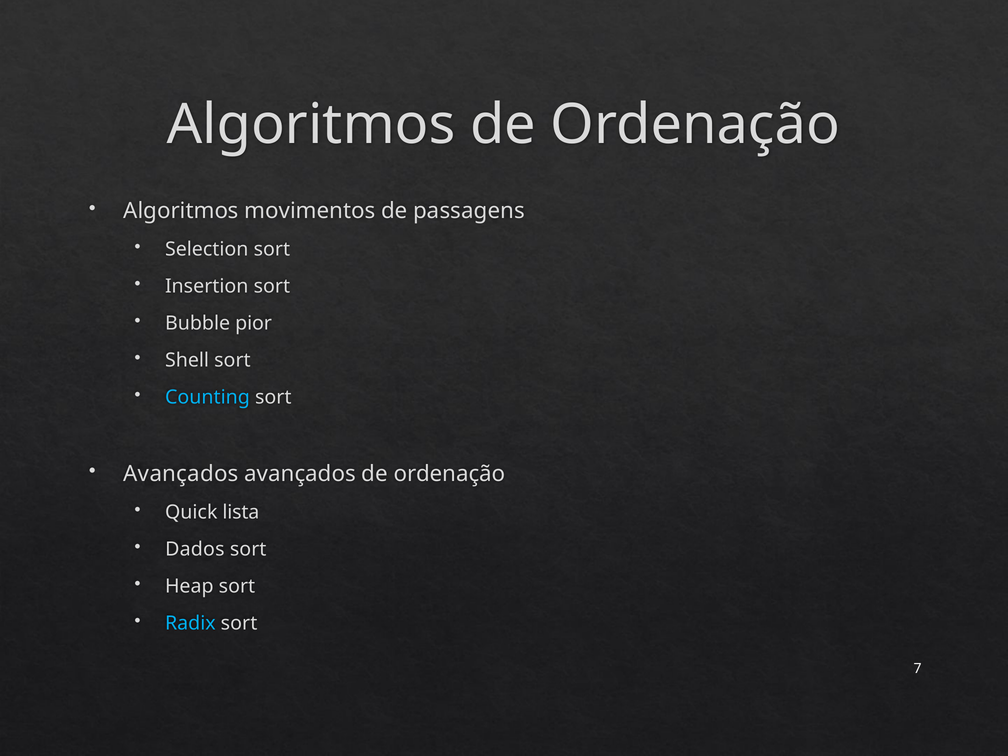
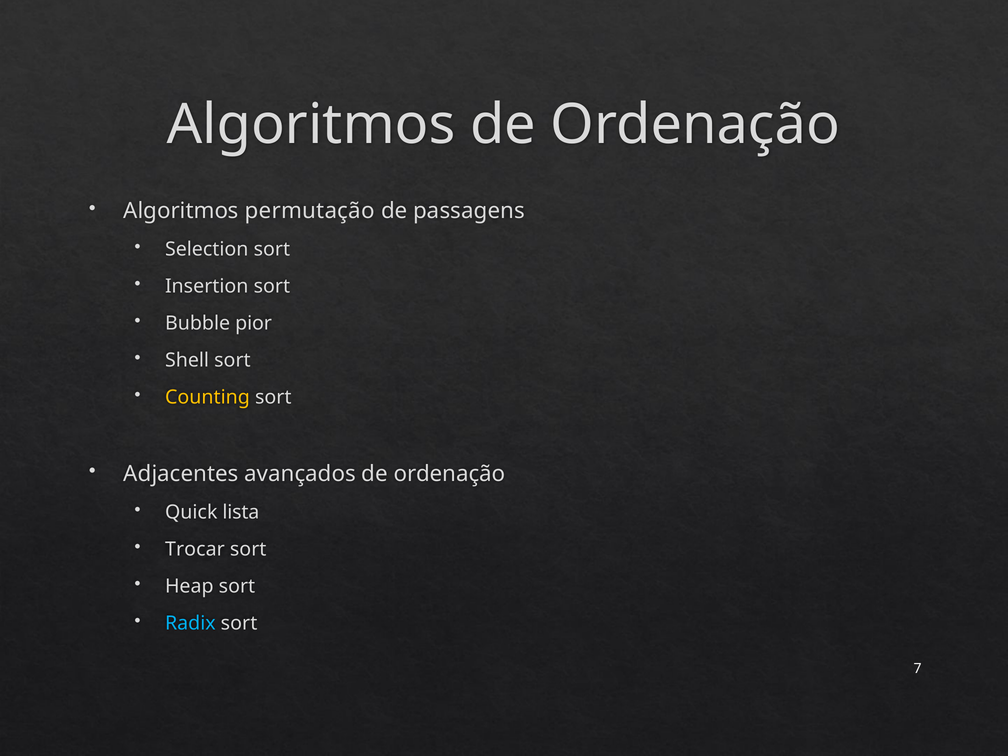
movimentos: movimentos -> permutação
Counting colour: light blue -> yellow
Avançados at (181, 474): Avançados -> Adjacentes
Dados: Dados -> Trocar
